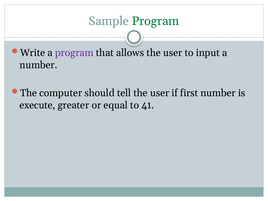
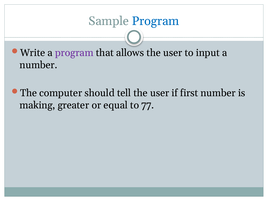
Program at (156, 21) colour: green -> blue
execute: execute -> making
41: 41 -> 77
